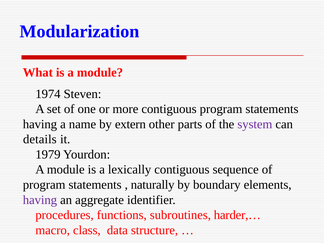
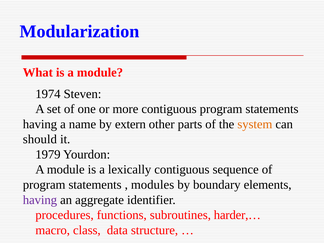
system colour: purple -> orange
details: details -> should
naturally: naturally -> modules
